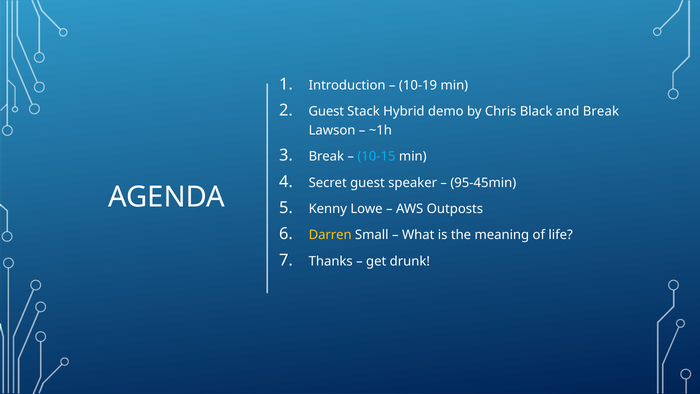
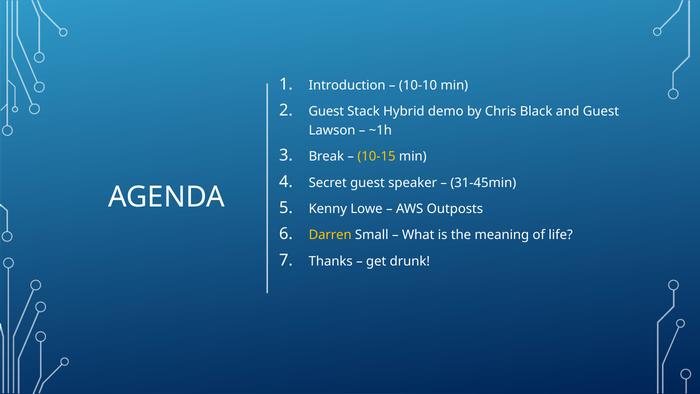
10-19: 10-19 -> 10-10
and Break: Break -> Guest
10-15 colour: light blue -> yellow
95-45min: 95-45min -> 31-45min
